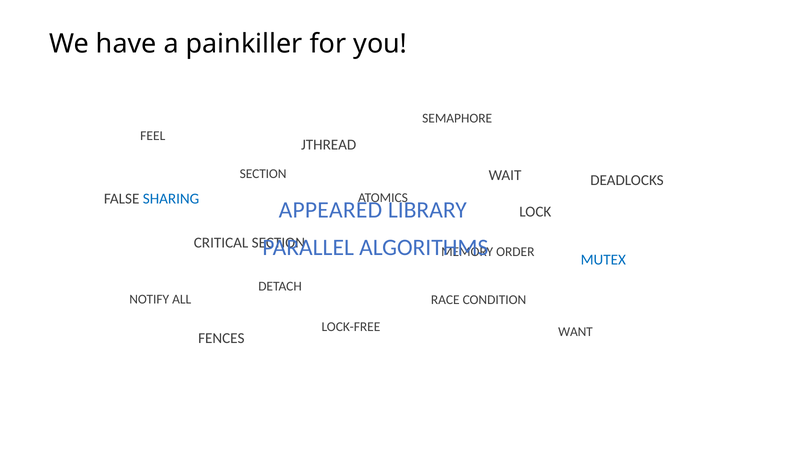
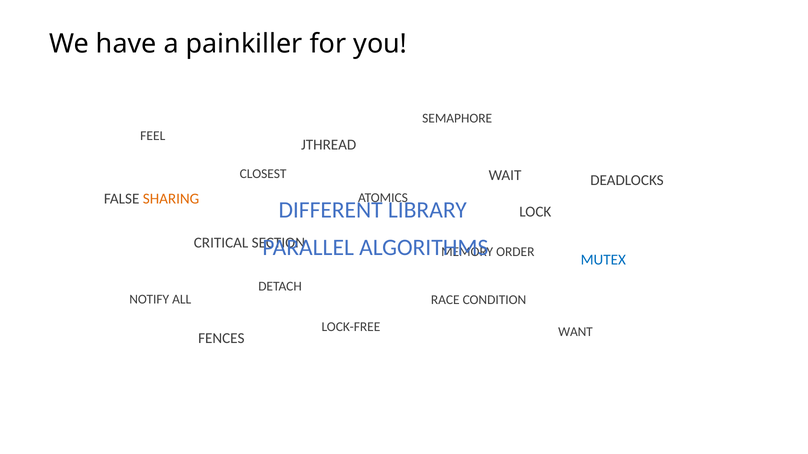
SECTION at (263, 174): SECTION -> CLOSEST
SHARING colour: blue -> orange
APPEARED: APPEARED -> DIFFERENT
